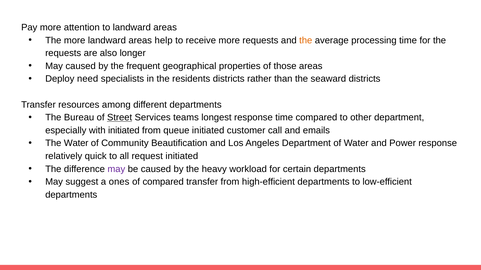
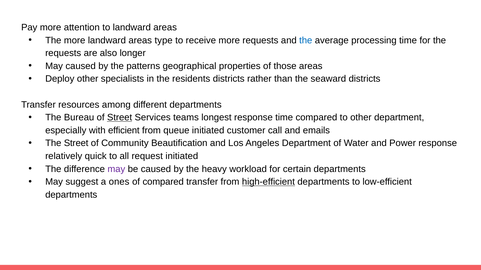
help: help -> type
the at (306, 40) colour: orange -> blue
frequent: frequent -> patterns
Deploy need: need -> other
with initiated: initiated -> efficient
The Water: Water -> Street
high-efficient underline: none -> present
